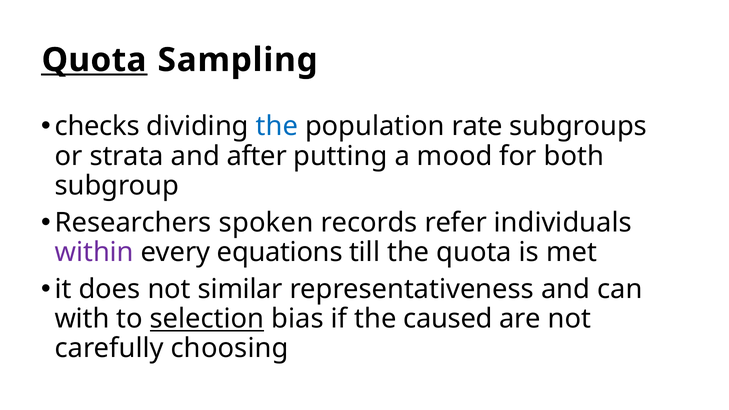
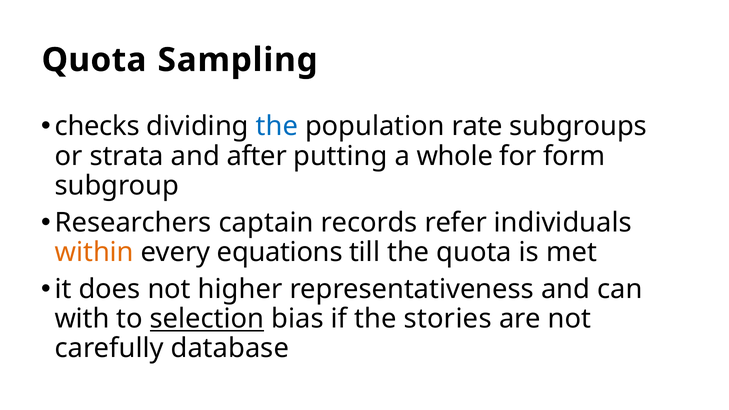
Quota at (94, 60) underline: present -> none
mood: mood -> whole
both: both -> form
spoken: spoken -> captain
within colour: purple -> orange
similar: similar -> higher
caused: caused -> stories
choosing: choosing -> database
